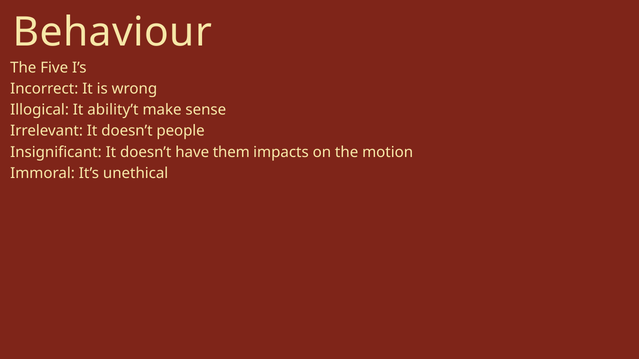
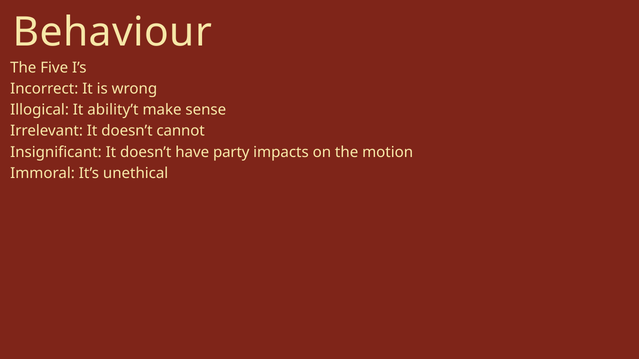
people: people -> cannot
them: them -> party
